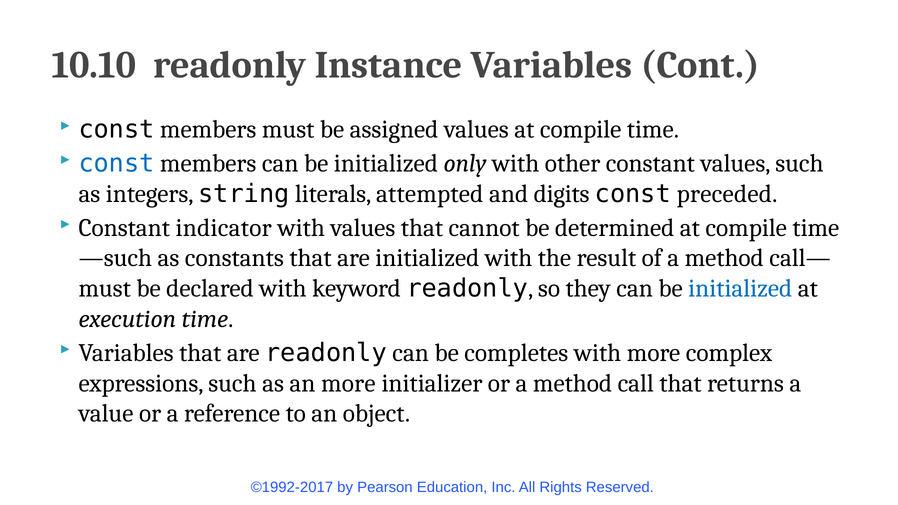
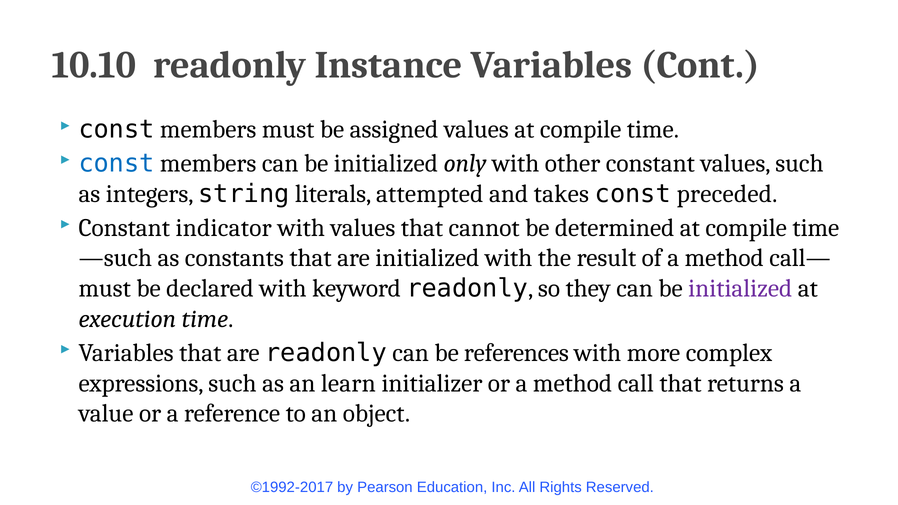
digits: digits -> takes
initialized at (740, 289) colour: blue -> purple
completes: completes -> references
an more: more -> learn
